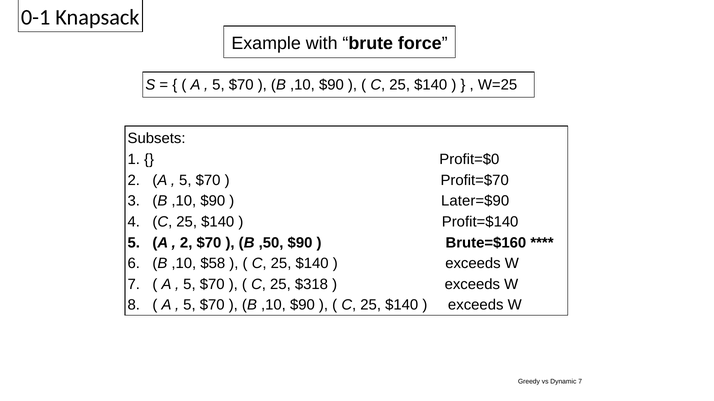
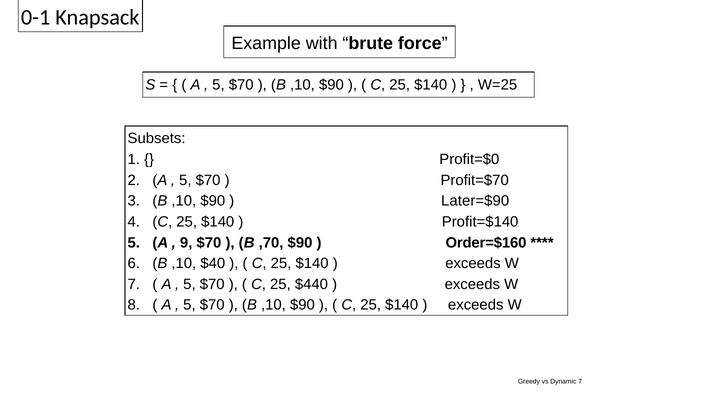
2 at (186, 243): 2 -> 9
,50: ,50 -> ,70
Brute=$160: Brute=$160 -> Order=$160
$58: $58 -> $40
$318: $318 -> $440
